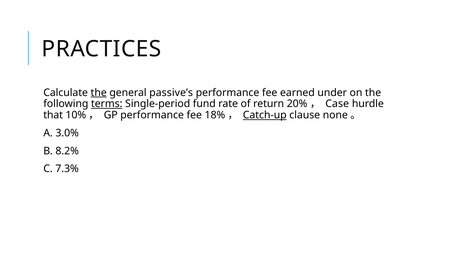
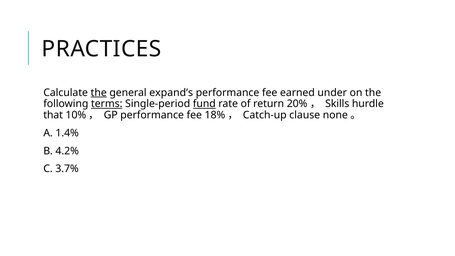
passive’s: passive’s -> expand’s
fund underline: none -> present
Case: Case -> Skills
Catch-up underline: present -> none
3.0%: 3.0% -> 1.4%
8.2%: 8.2% -> 4.2%
7.3%: 7.3% -> 3.7%
